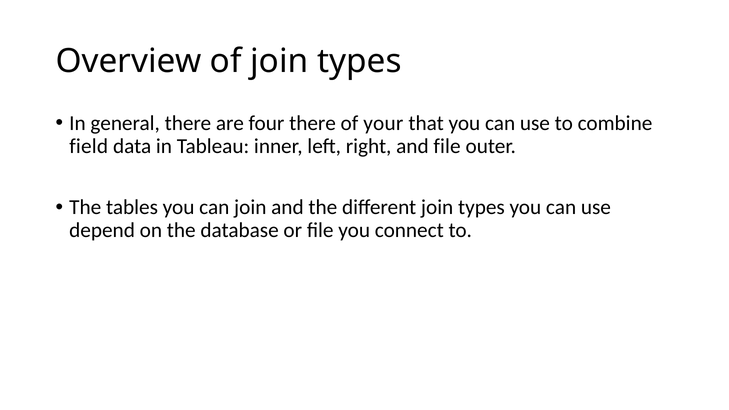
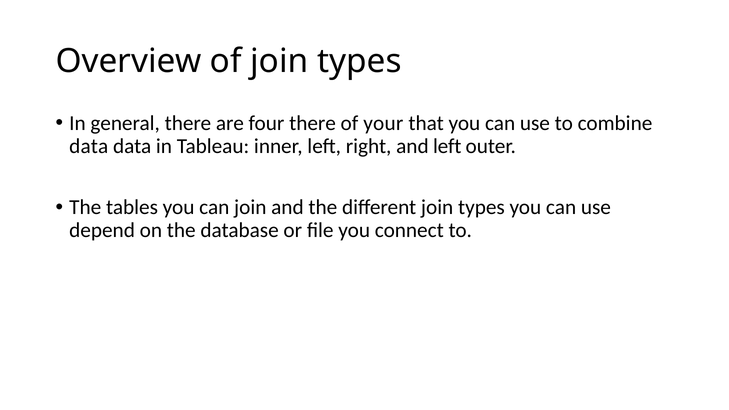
field at (89, 146): field -> data
and file: file -> left
